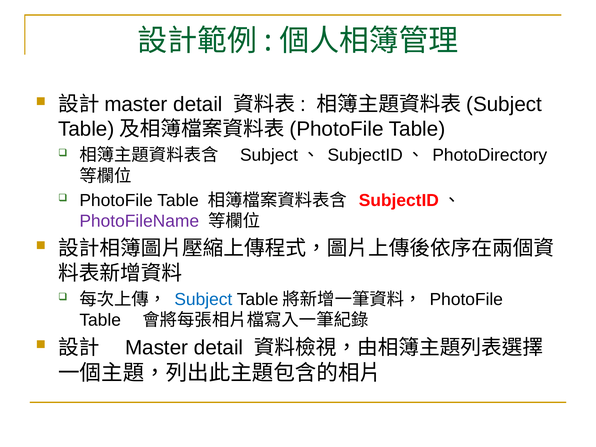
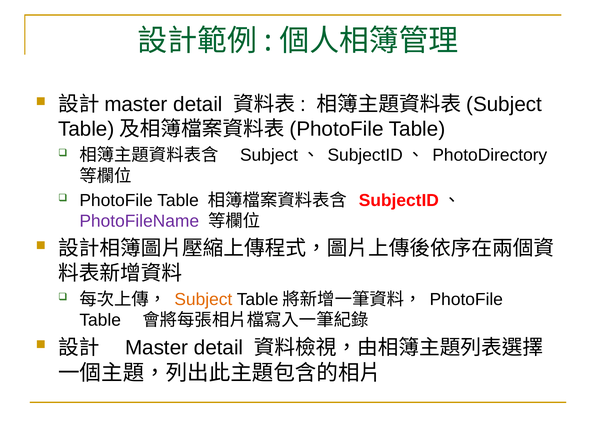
Subject colour: blue -> orange
